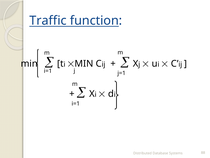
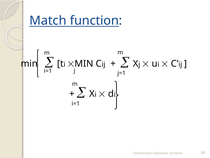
Traffic: Traffic -> Match
